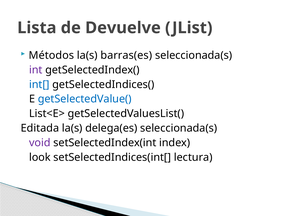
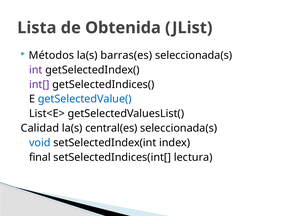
Devuelve: Devuelve -> Obtenida
int[ colour: blue -> purple
Editada: Editada -> Calidad
delega(es: delega(es -> central(es
void colour: purple -> blue
look: look -> final
